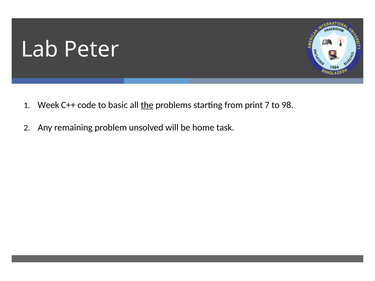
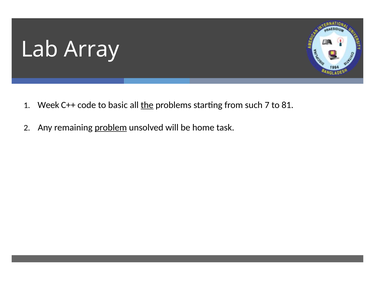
Peter: Peter -> Array
print: print -> such
98: 98 -> 81
problem underline: none -> present
